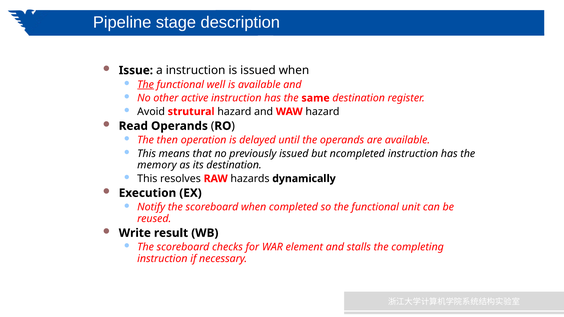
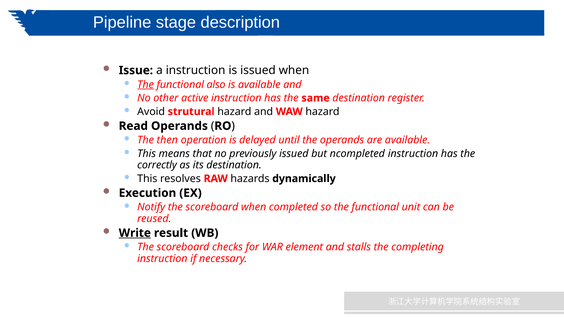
well: well -> also
memory: memory -> correctly
Write underline: none -> present
